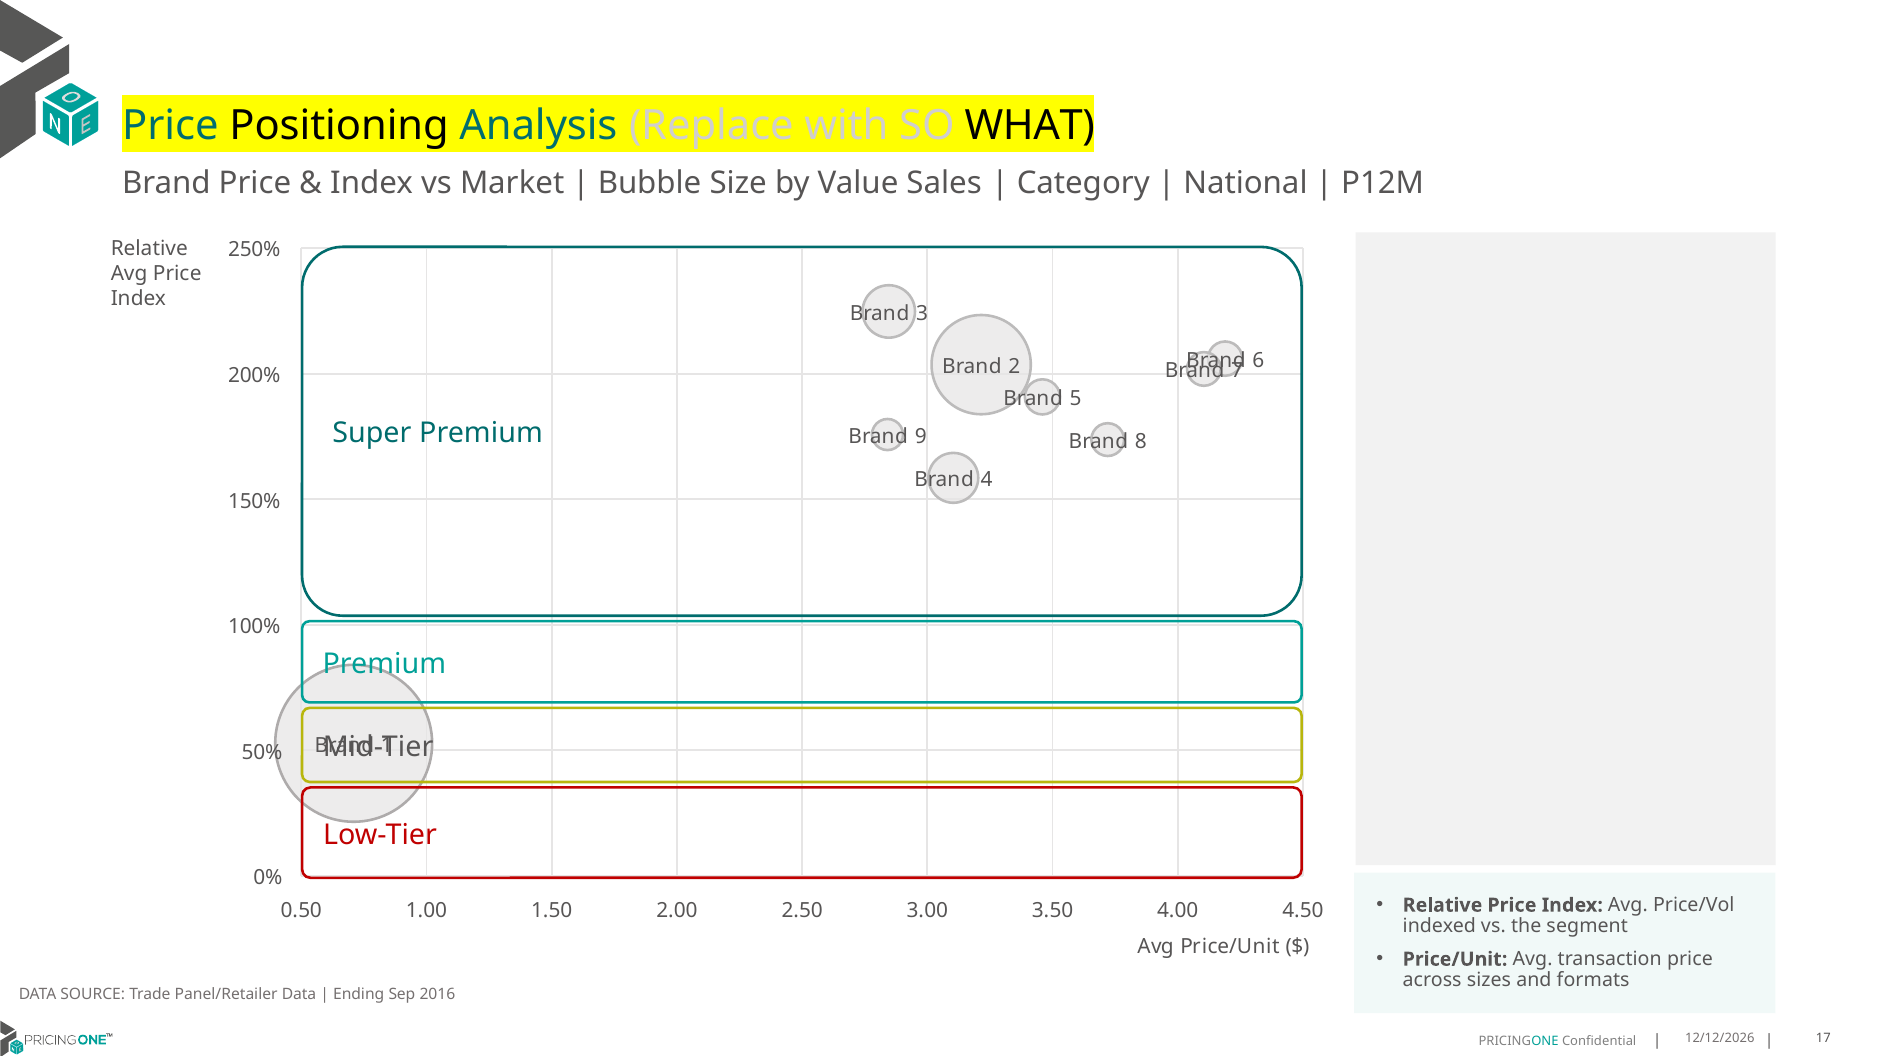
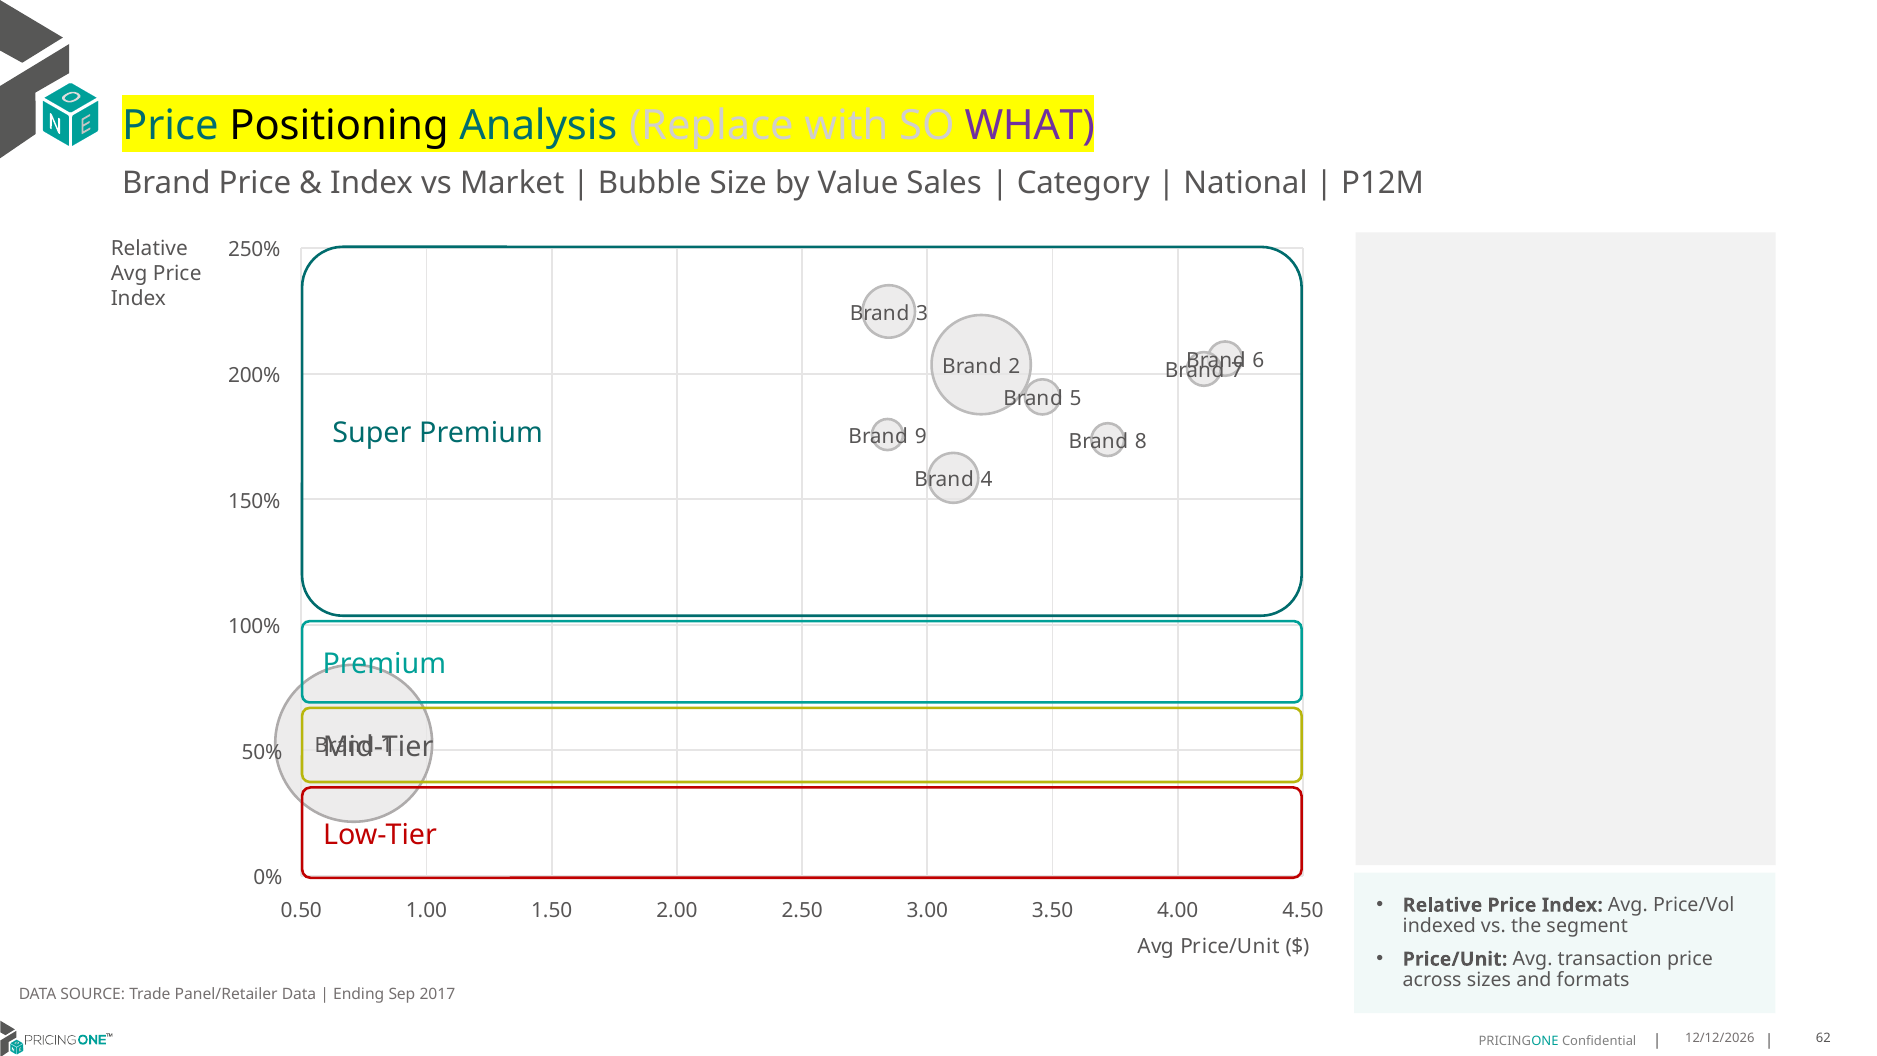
WHAT colour: black -> purple
2016: 2016 -> 2017
17: 17 -> 62
